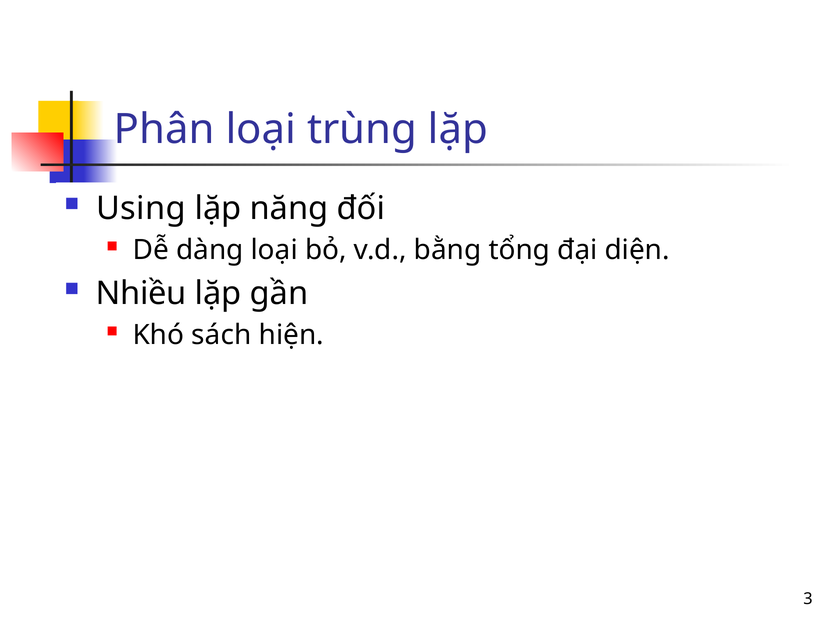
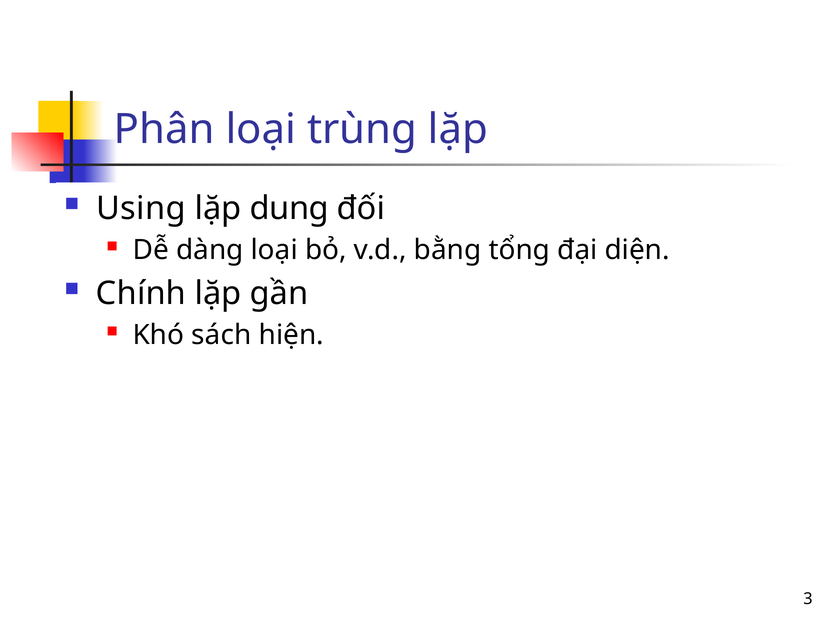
năng: năng -> dung
Nhiều: Nhiều -> Chính
